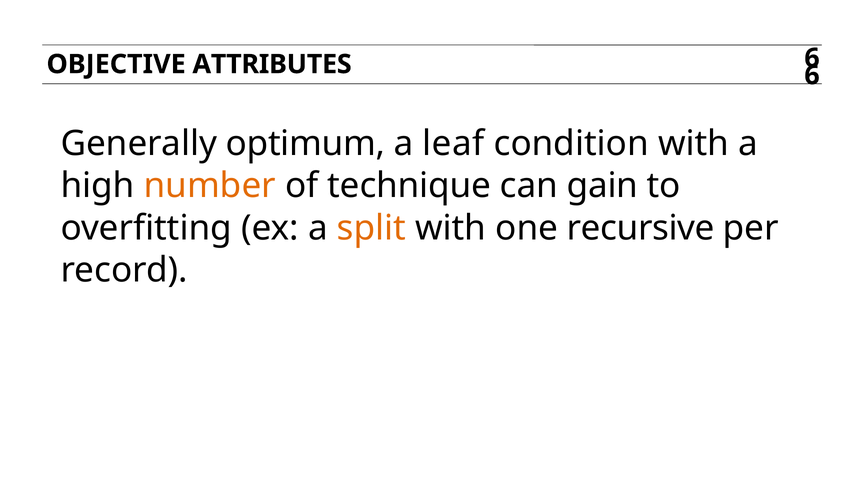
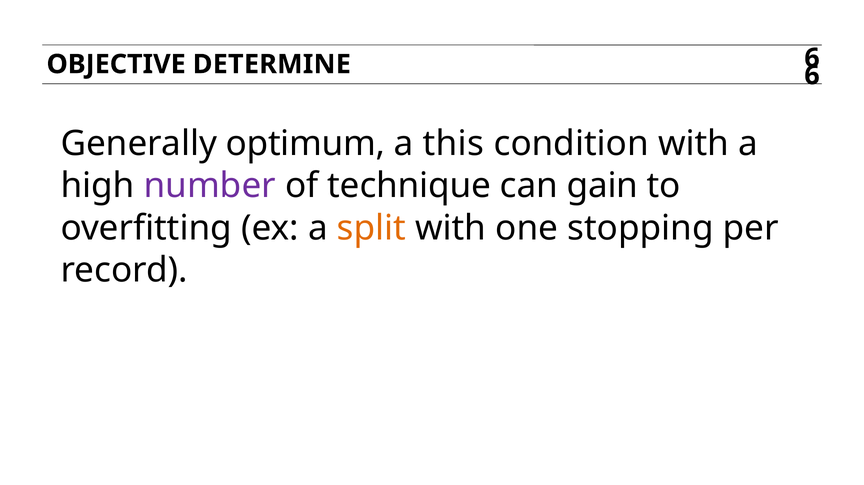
ATTRIBUTES: ATTRIBUTES -> DETERMINE
leaf: leaf -> this
number colour: orange -> purple
recursive: recursive -> stopping
